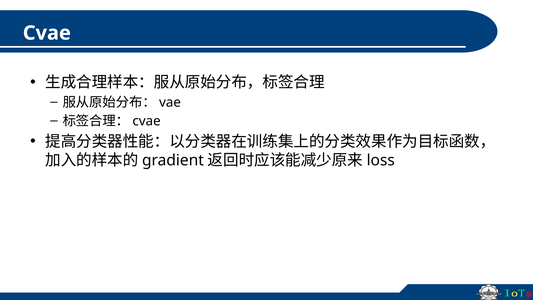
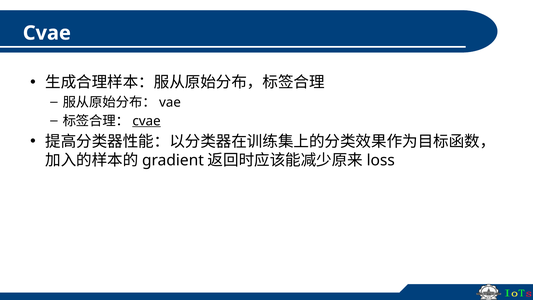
cvae at (147, 121) underline: none -> present
